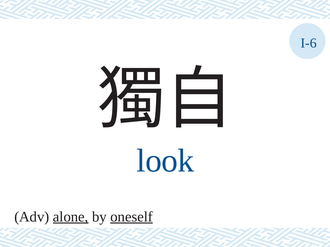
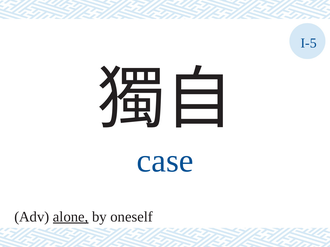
I-6: I-6 -> I-5
look: look -> case
oneself underline: present -> none
